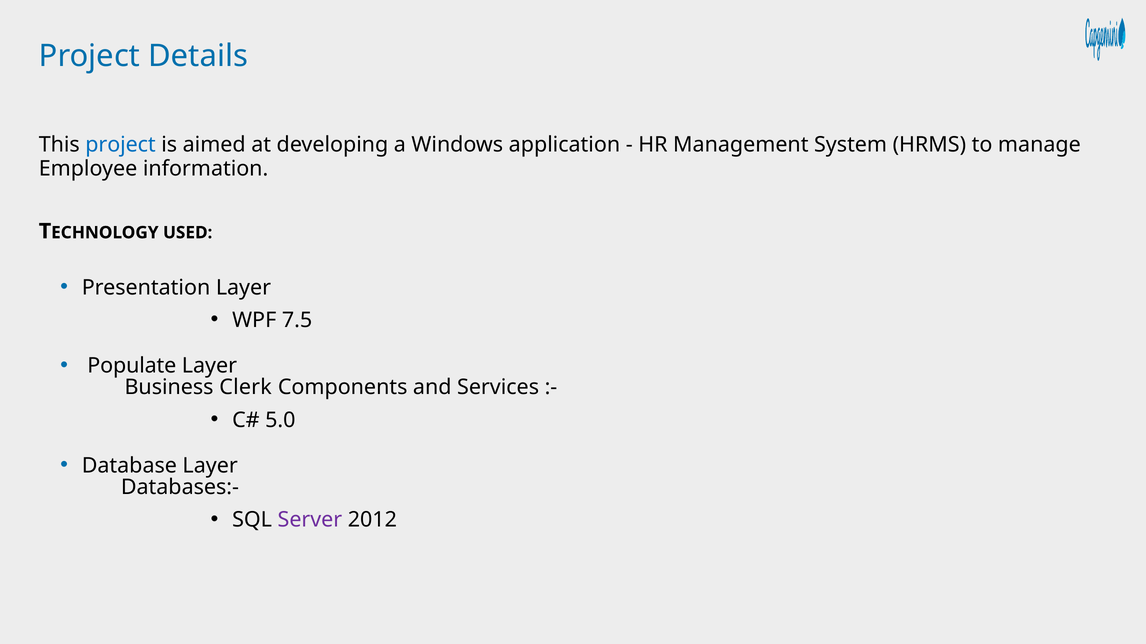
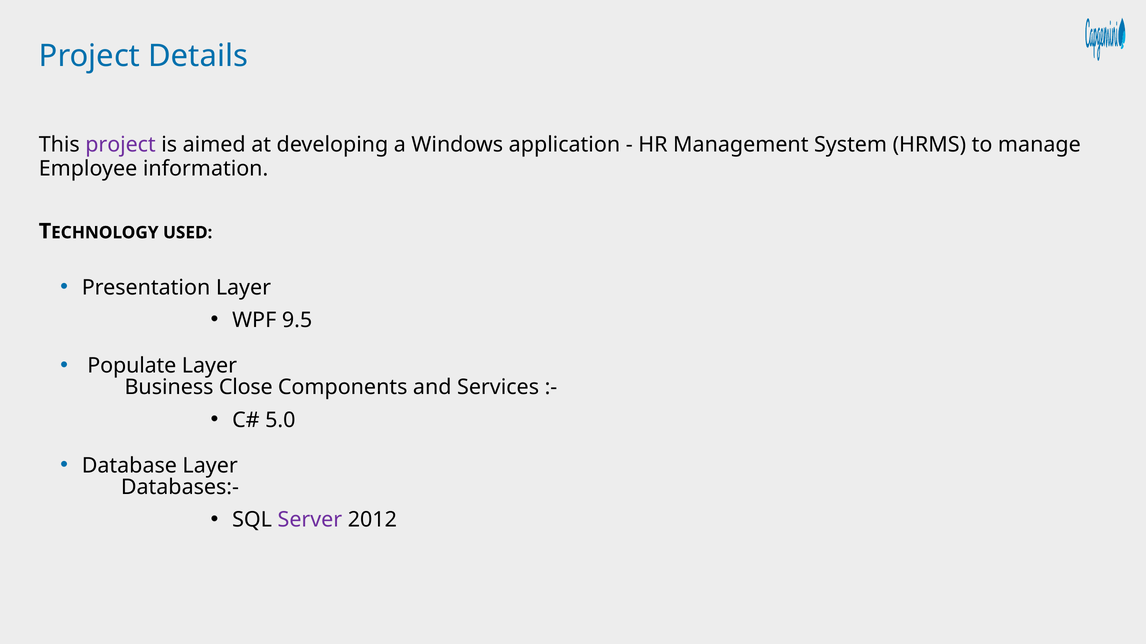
project at (121, 145) colour: blue -> purple
7.5: 7.5 -> 9.5
Clerk: Clerk -> Close
